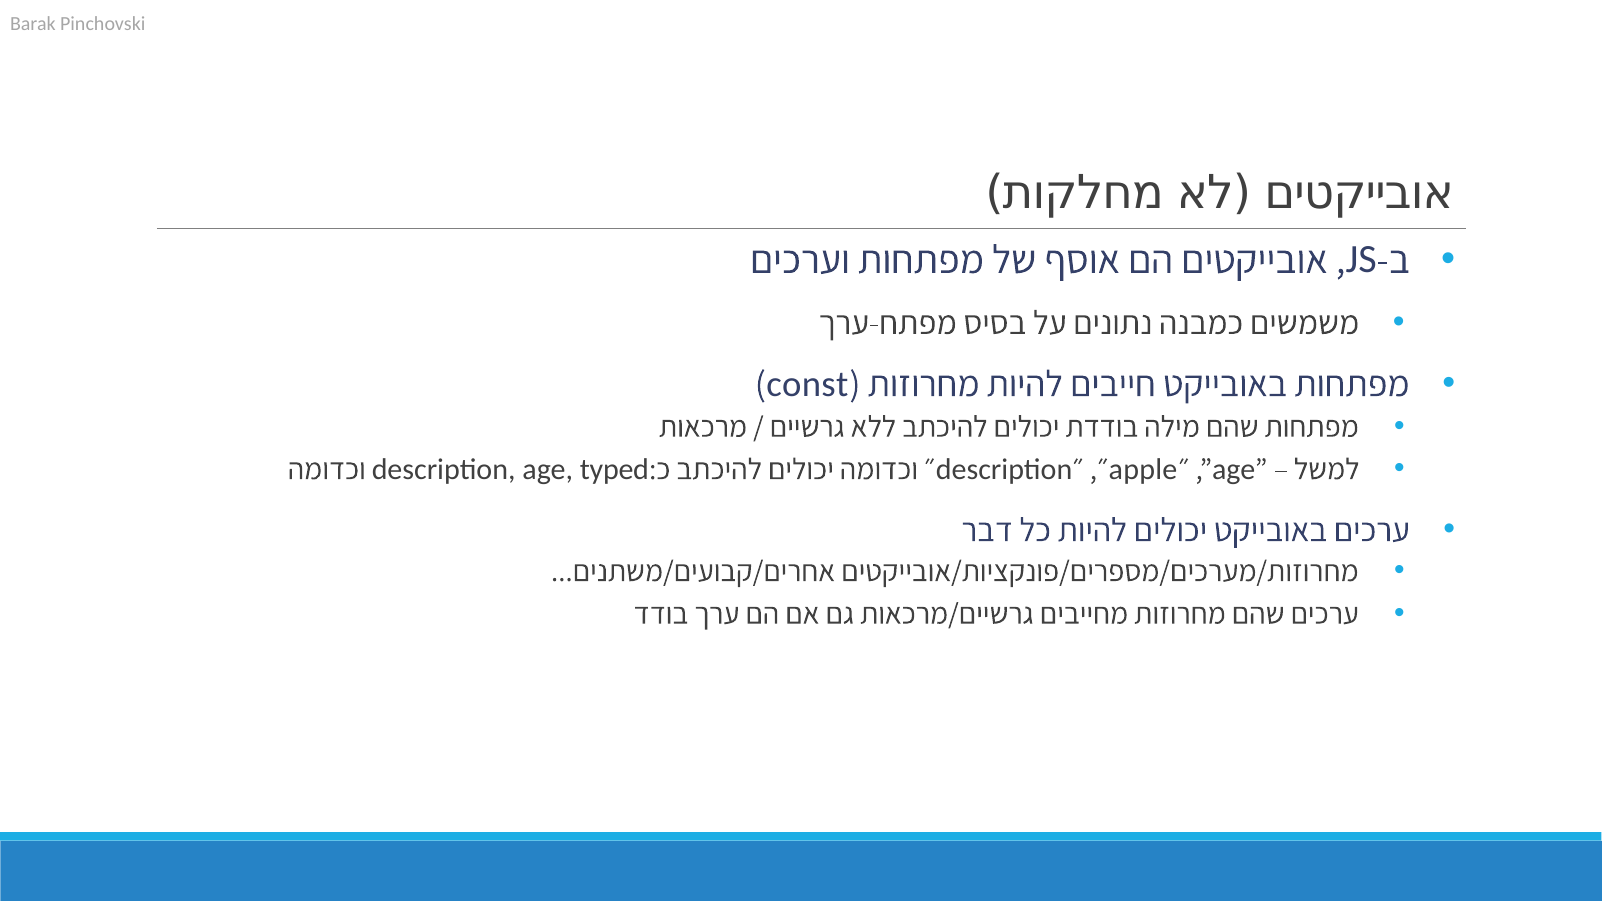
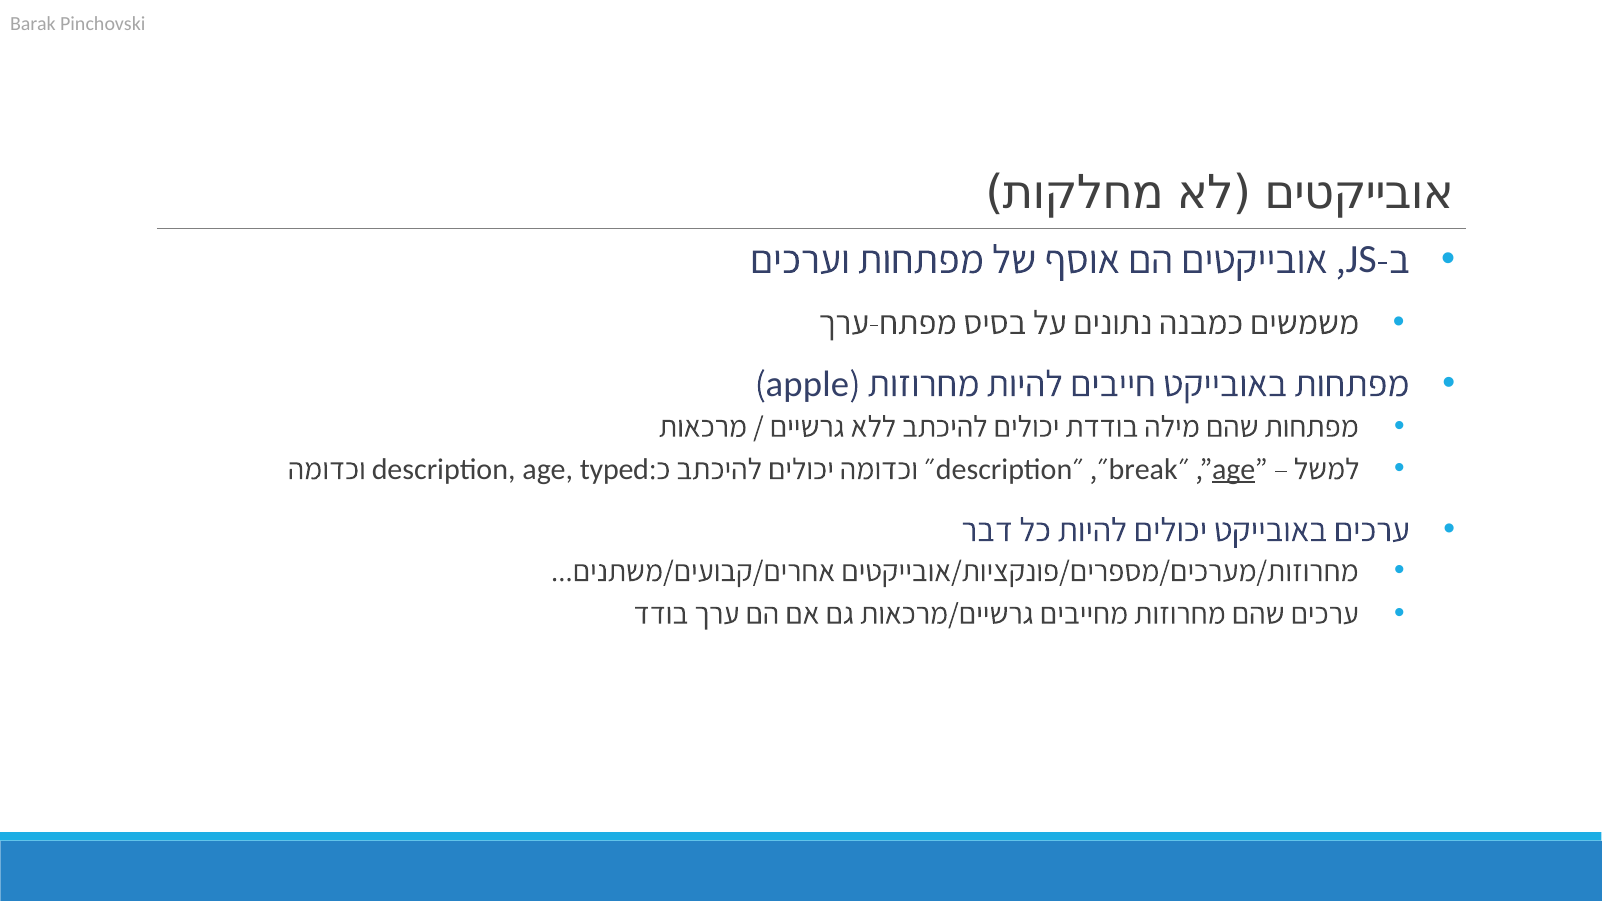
const: const -> apple
apple: apple -> break
age at (1234, 469) underline: none -> present
